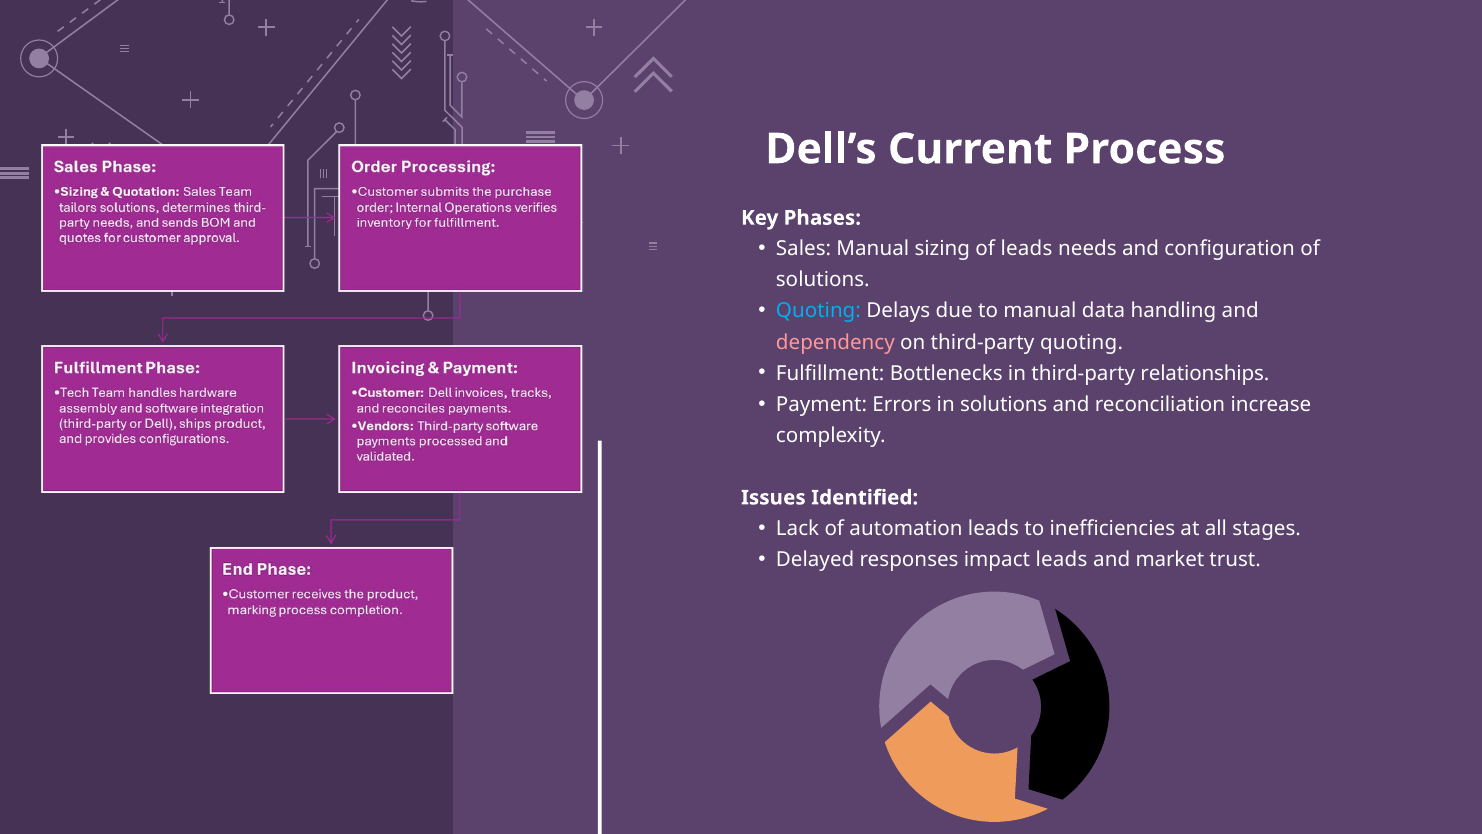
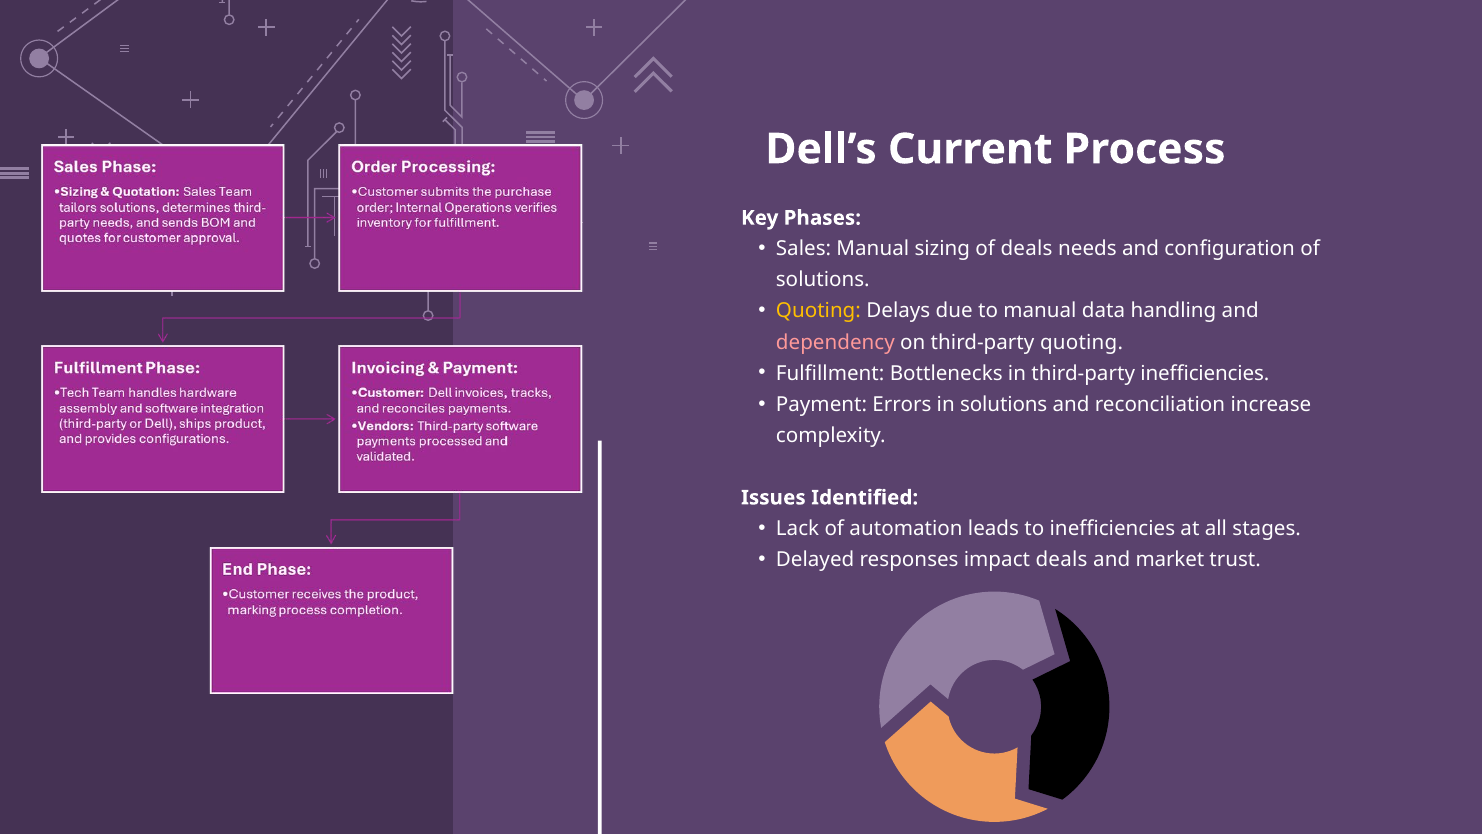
of leads: leads -> deals
Quoting at (818, 311) colour: light blue -> yellow
third-party relationships: relationships -> inefficiencies
impact leads: leads -> deals
